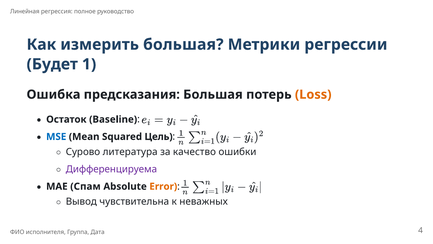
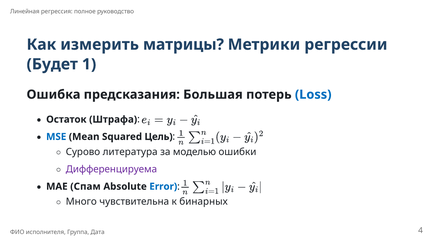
измерить большая: большая -> матрицы
Loss colour: orange -> blue
Baseline: Baseline -> Штрафа
качество: качество -> моделью
Error colour: orange -> blue
Вывод: Вывод -> Много
неважных: неважных -> бинарных
